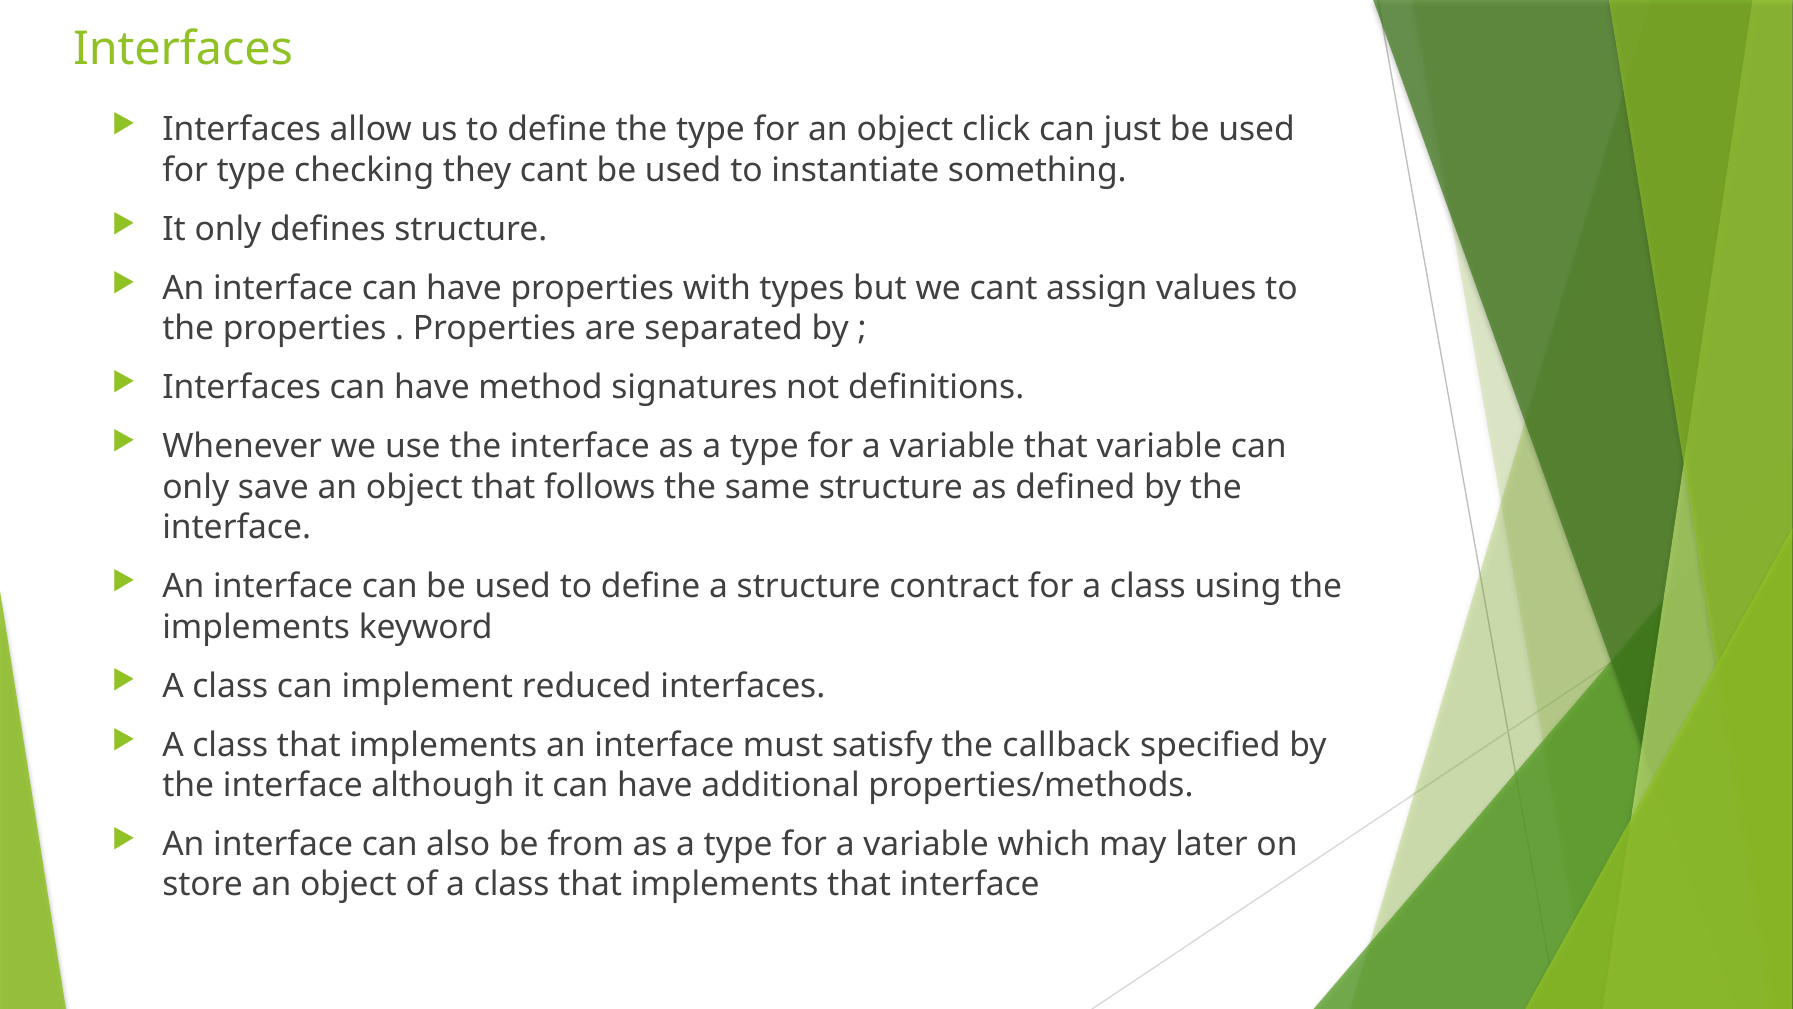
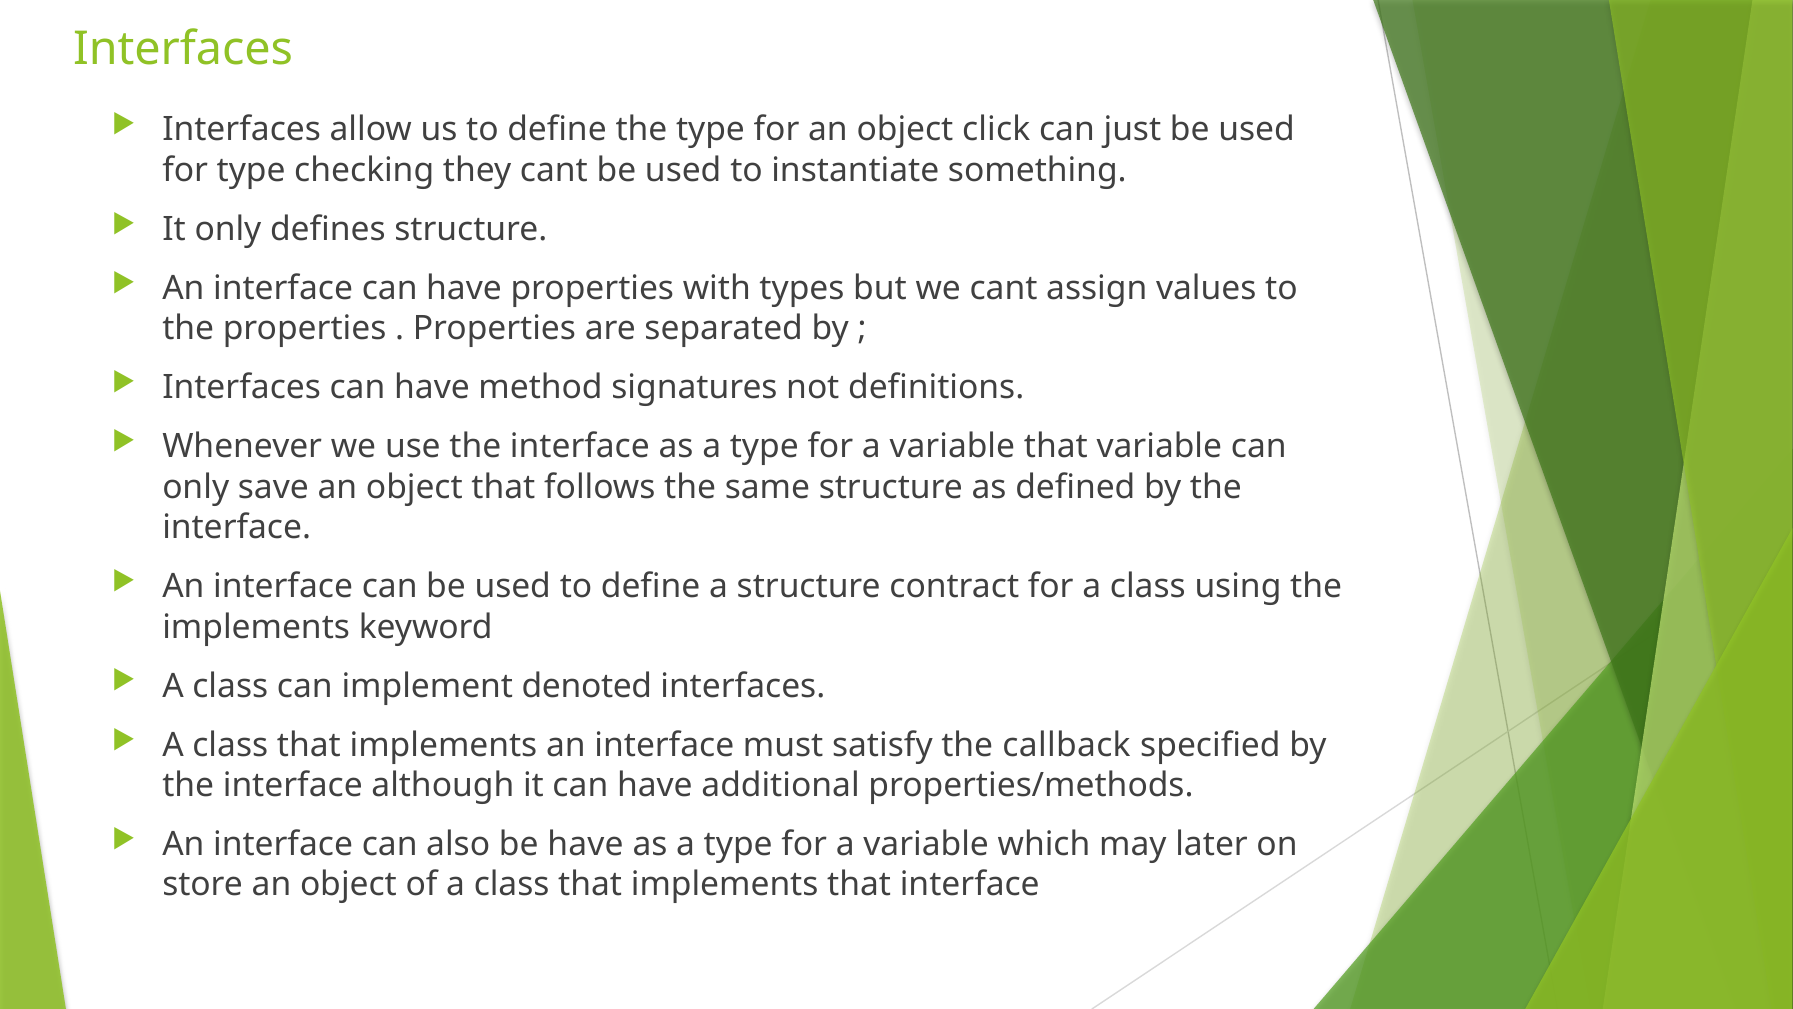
reduced: reduced -> denoted
be from: from -> have
